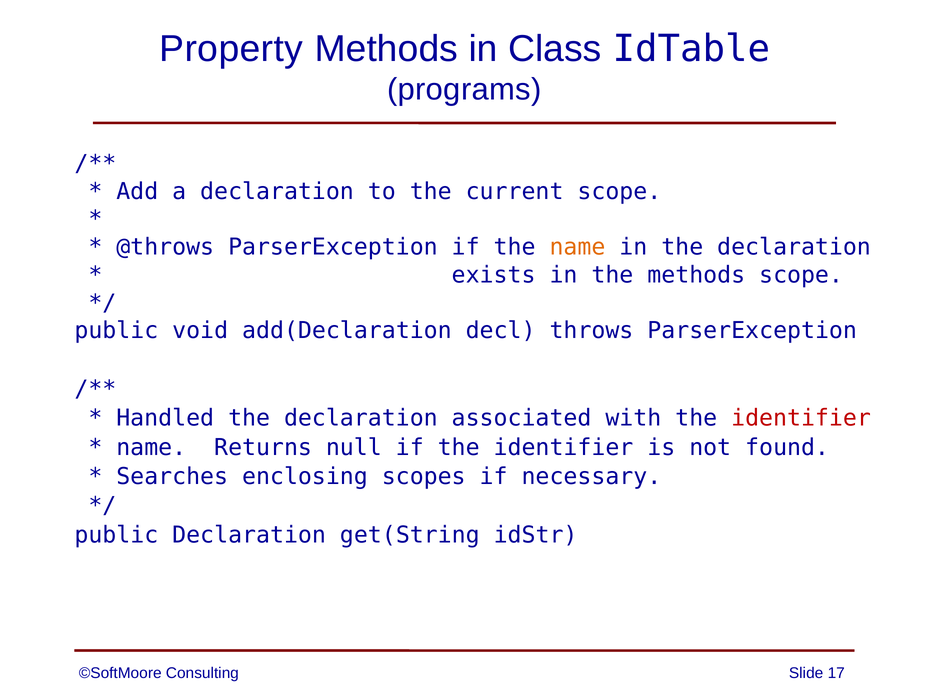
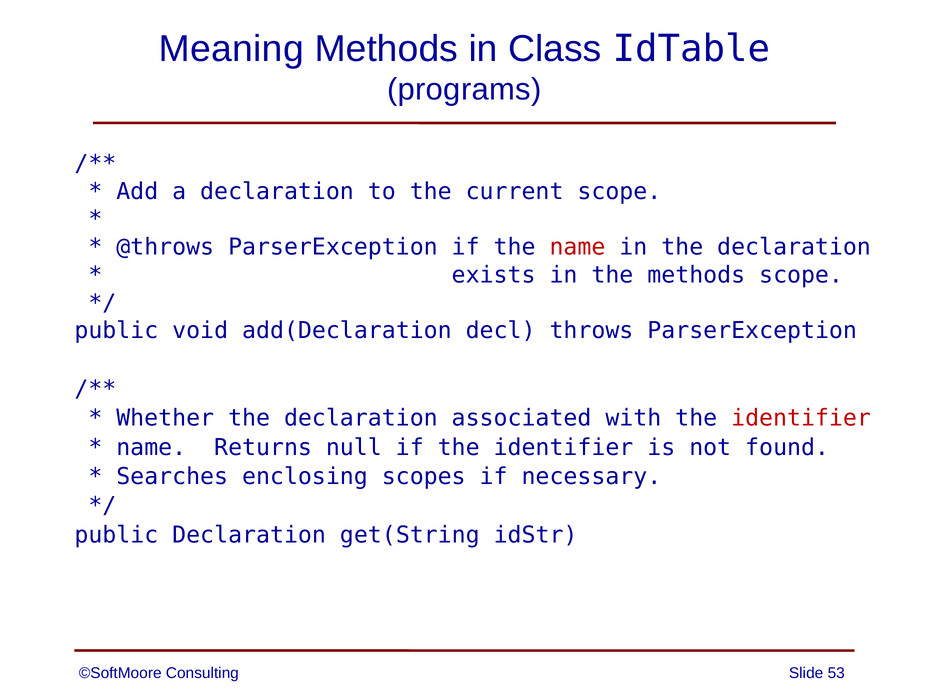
Property: Property -> Meaning
name at (577, 247) colour: orange -> red
Handled: Handled -> Whether
17: 17 -> 53
